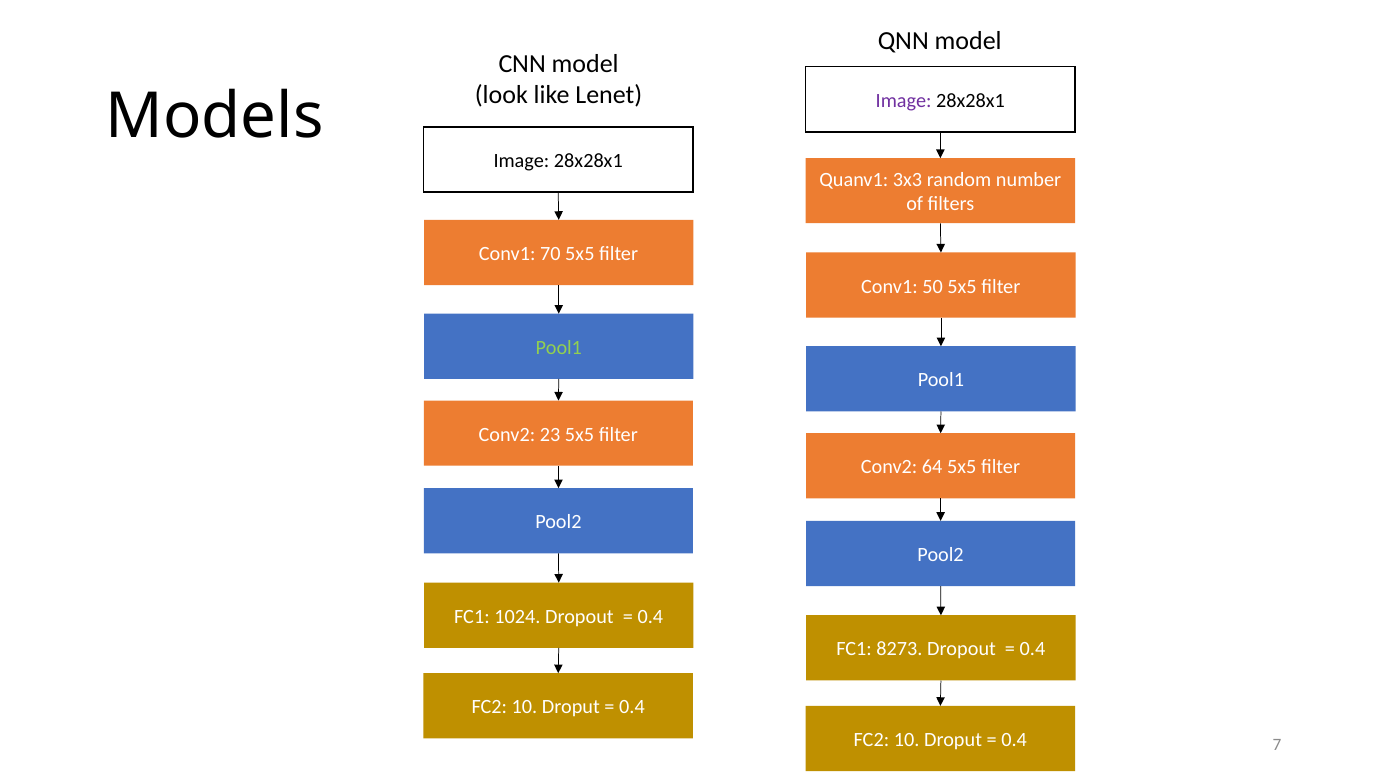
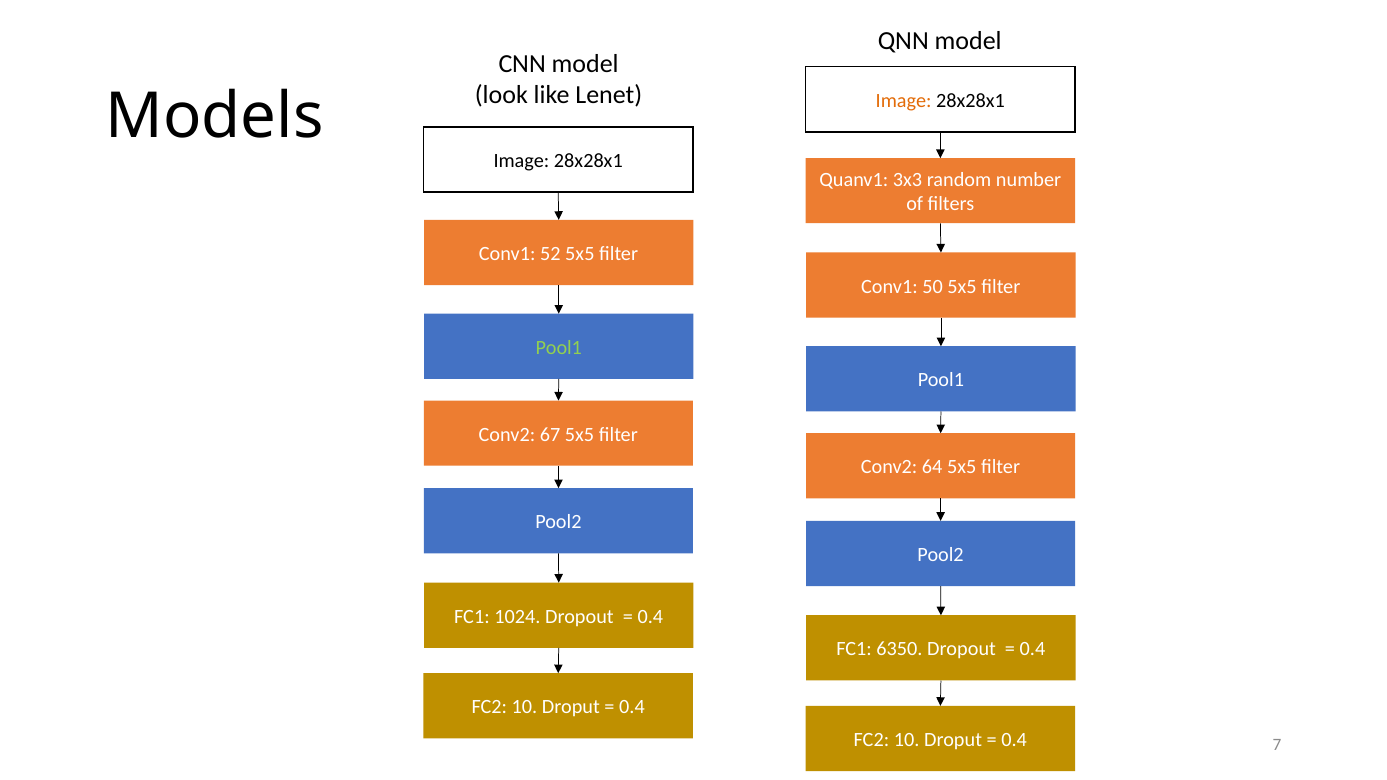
Image at (904, 101) colour: purple -> orange
70: 70 -> 52
23: 23 -> 67
8273: 8273 -> 6350
